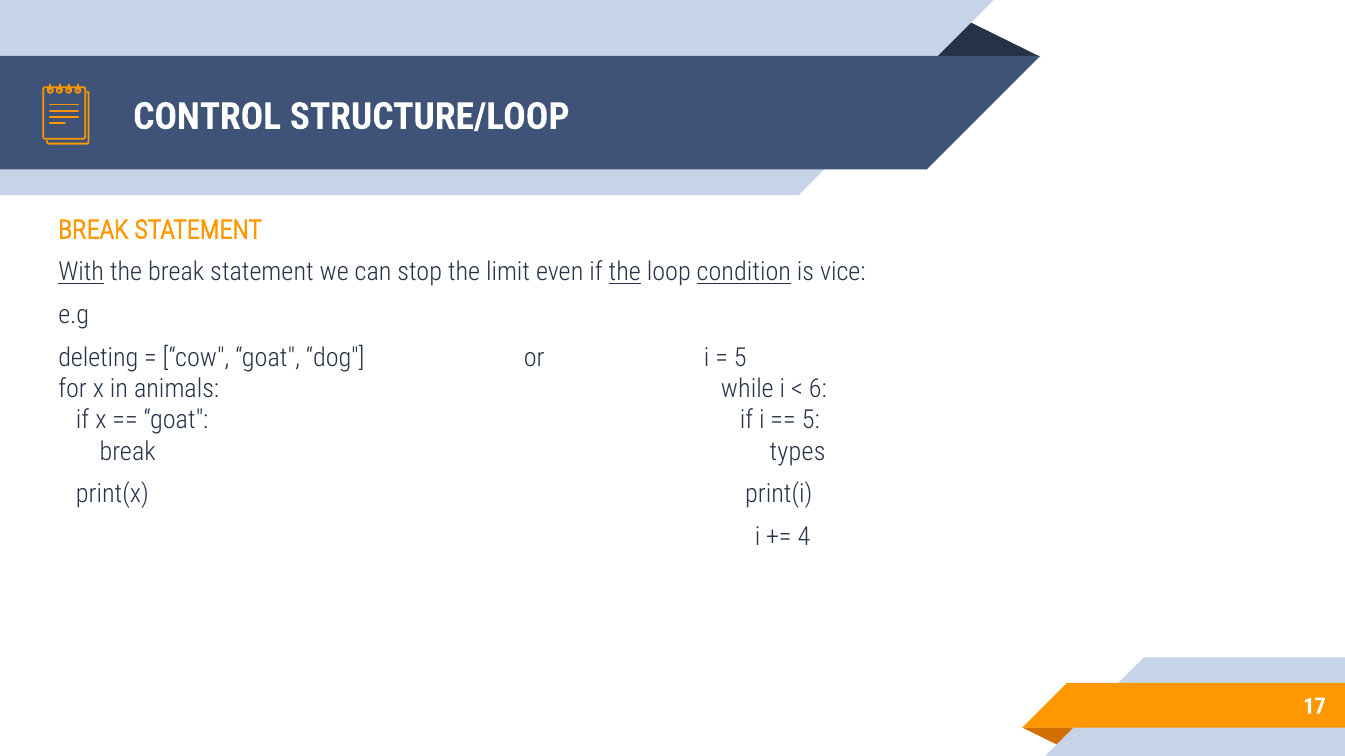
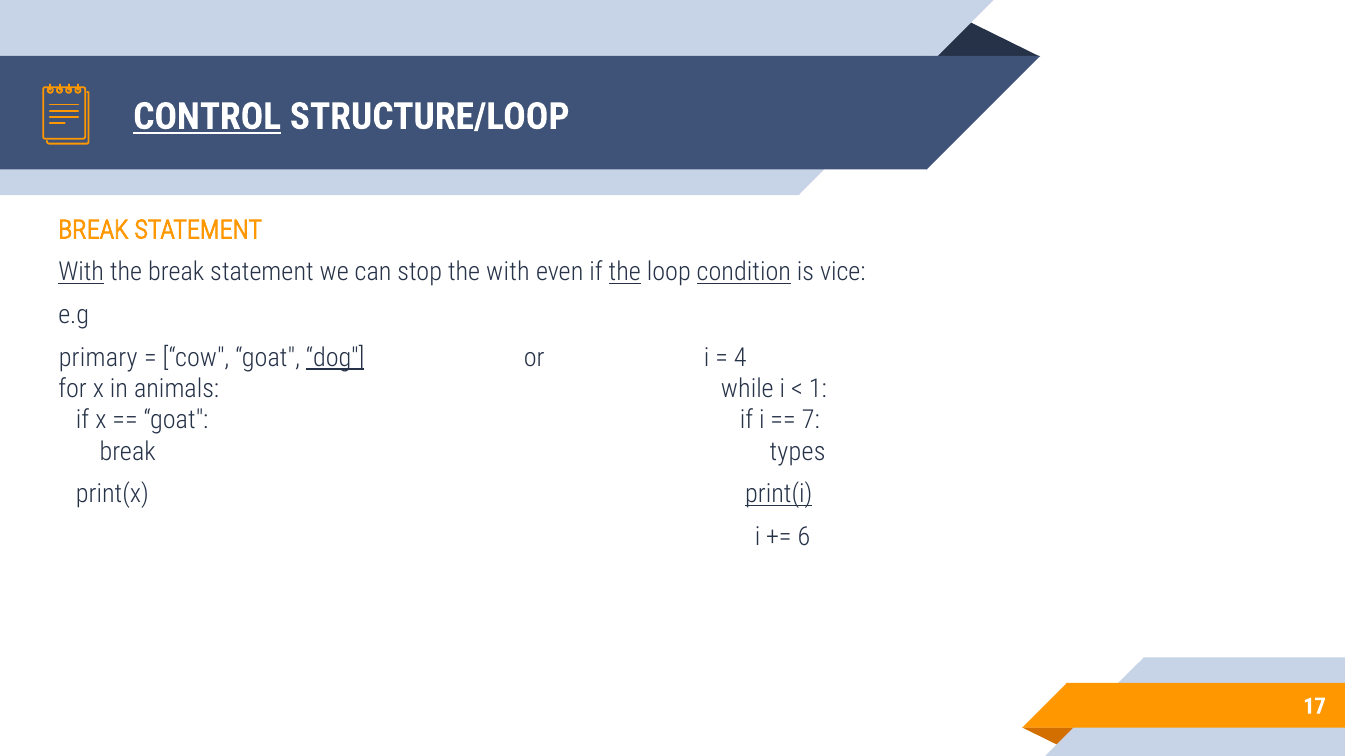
CONTROL underline: none -> present
the limit: limit -> with
deleting: deleting -> primary
dog underline: none -> present
5 at (740, 358): 5 -> 4
6: 6 -> 1
5 at (811, 421): 5 -> 7
print(i underline: none -> present
4: 4 -> 6
